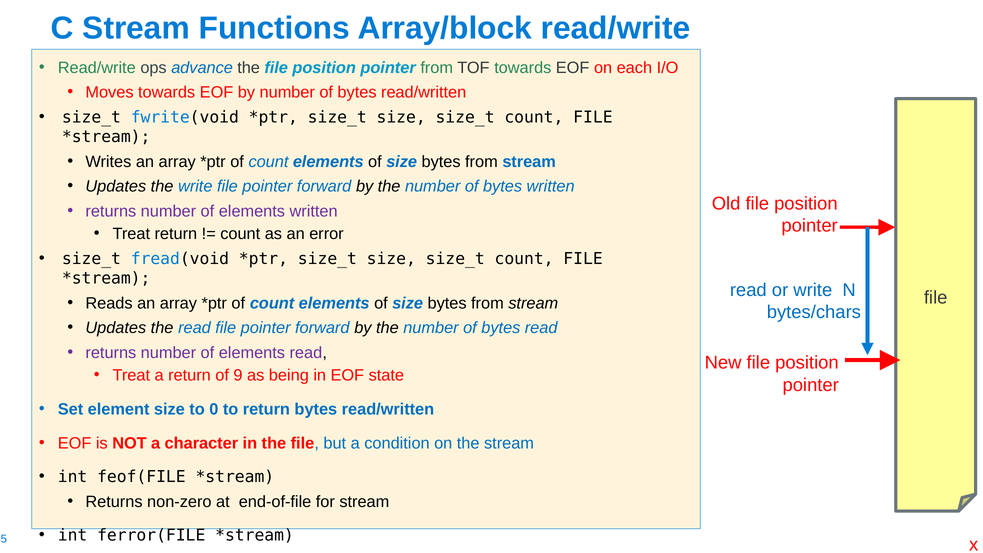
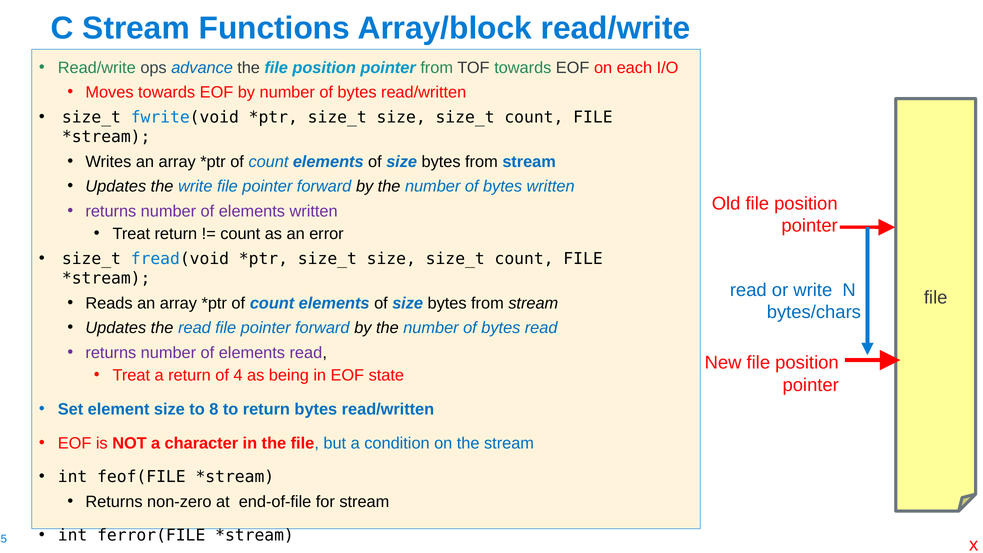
9: 9 -> 4
0: 0 -> 8
